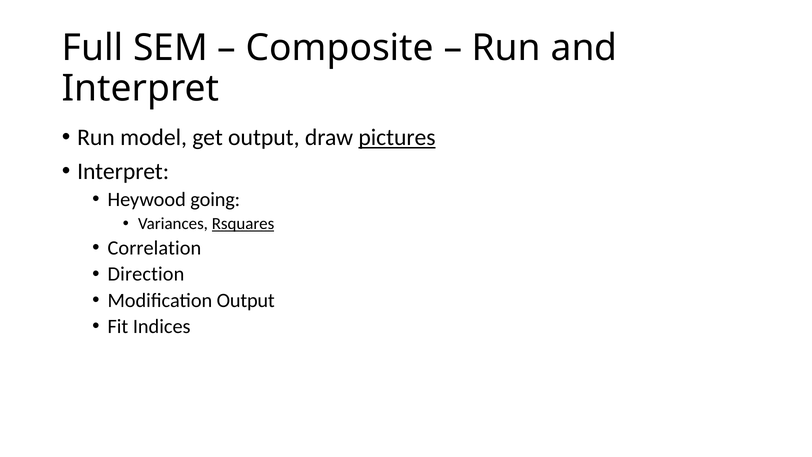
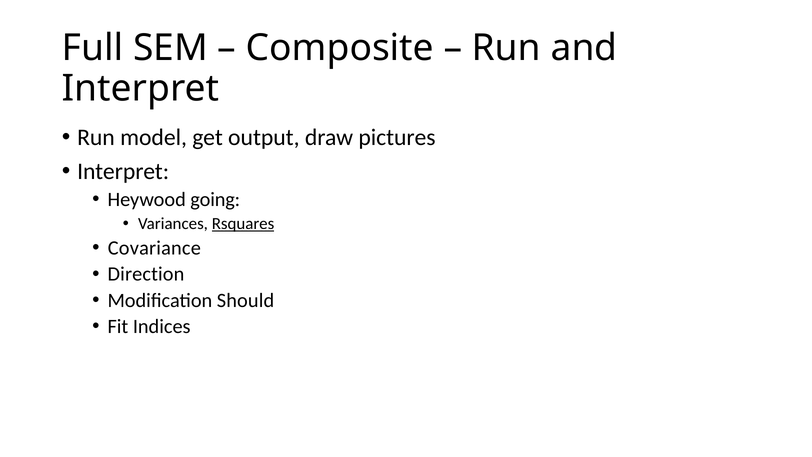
pictures underline: present -> none
Correlation: Correlation -> Covariance
Modification Output: Output -> Should
